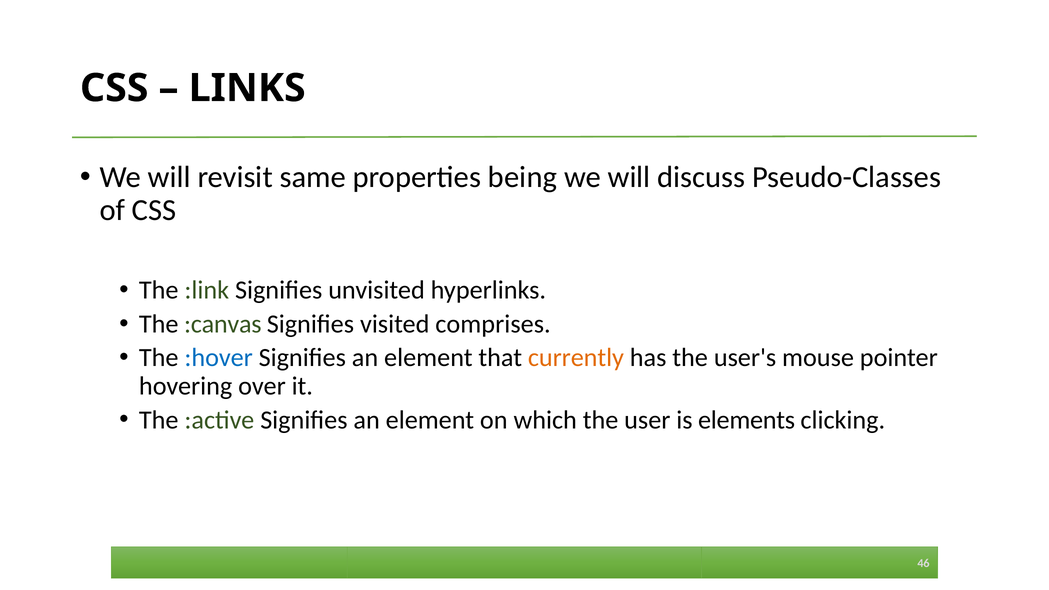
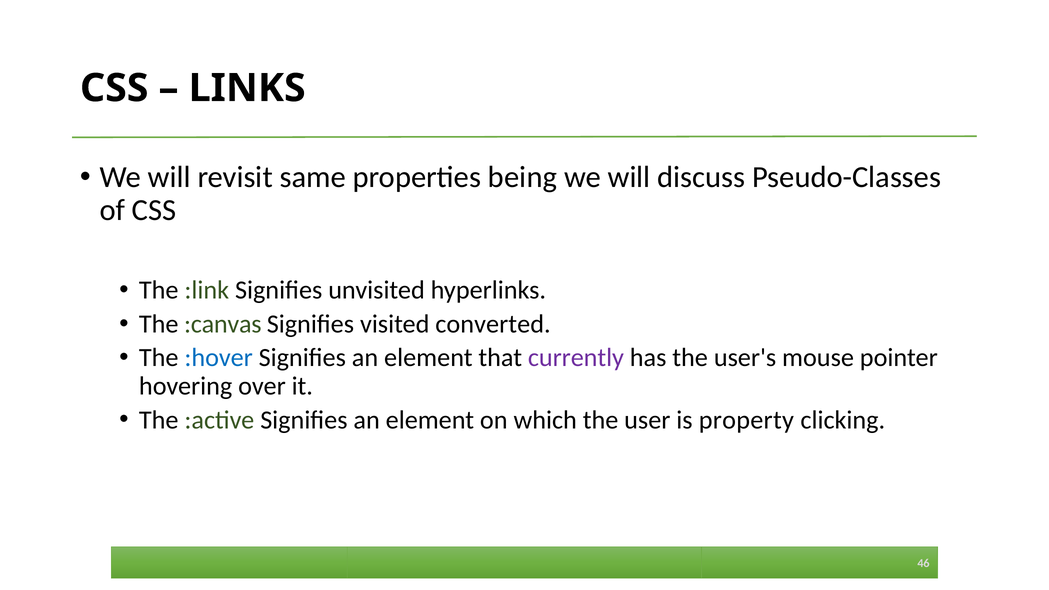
comprises: comprises -> converted
currently colour: orange -> purple
elements: elements -> property
